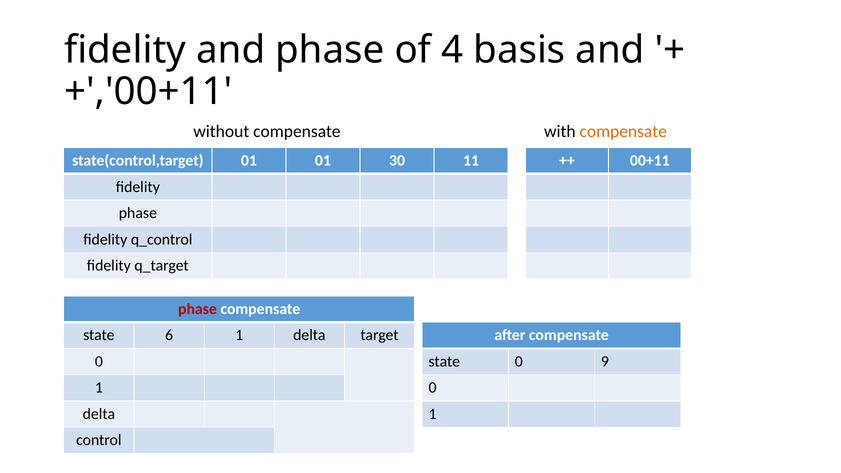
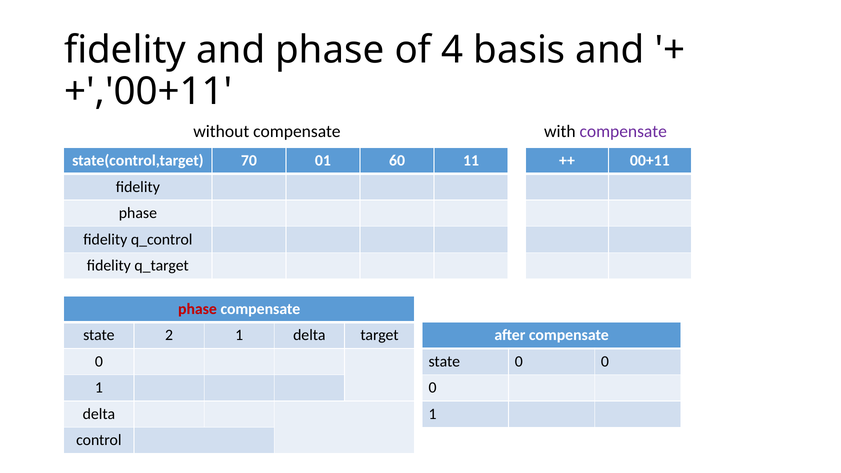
compensate at (623, 131) colour: orange -> purple
state(control,target 01: 01 -> 70
30: 30 -> 60
6: 6 -> 2
state 0 9: 9 -> 0
